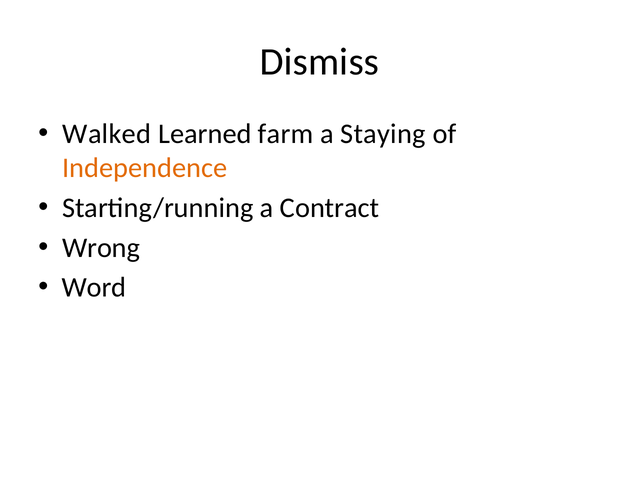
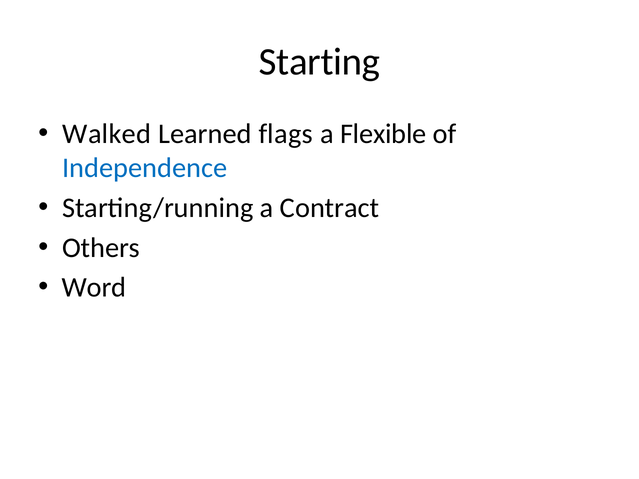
Dismiss: Dismiss -> Starting
farm: farm -> flags
Staying: Staying -> Flexible
Independence colour: orange -> blue
Wrong: Wrong -> Others
